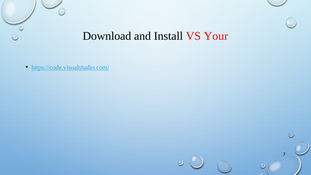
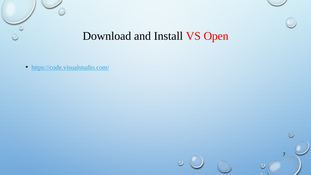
Your: Your -> Open
